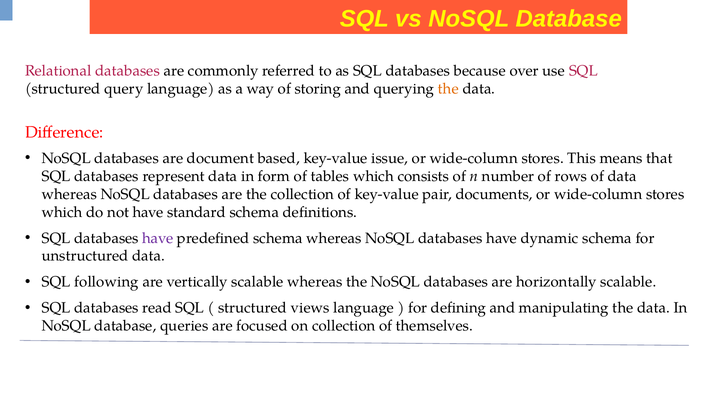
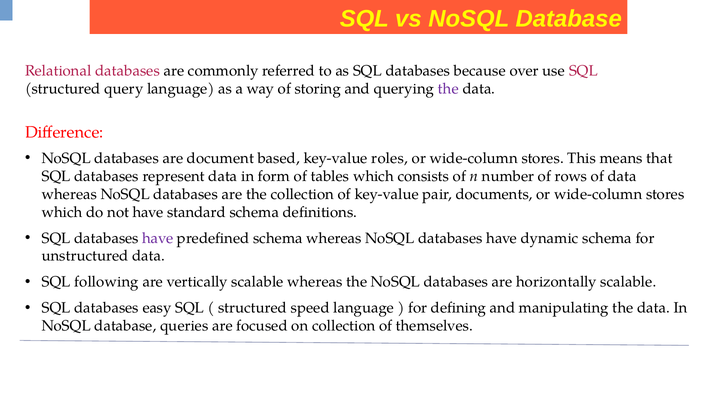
the at (448, 89) colour: orange -> purple
issue: issue -> roles
read: read -> easy
views: views -> speed
